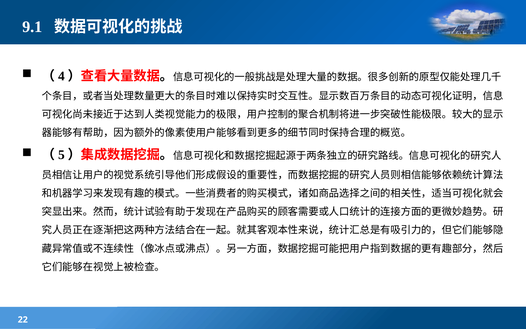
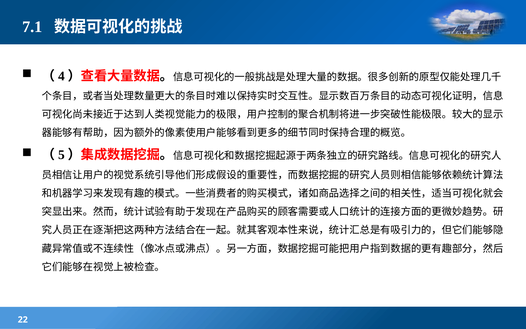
9.1: 9.1 -> 7.1
